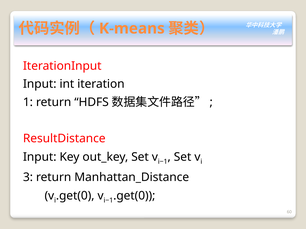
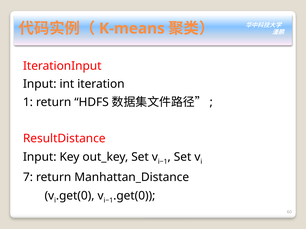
3: 3 -> 7
